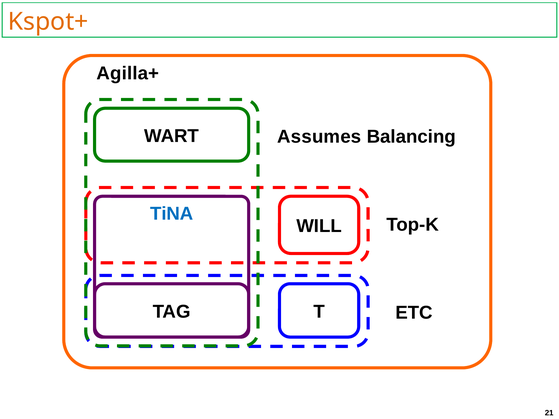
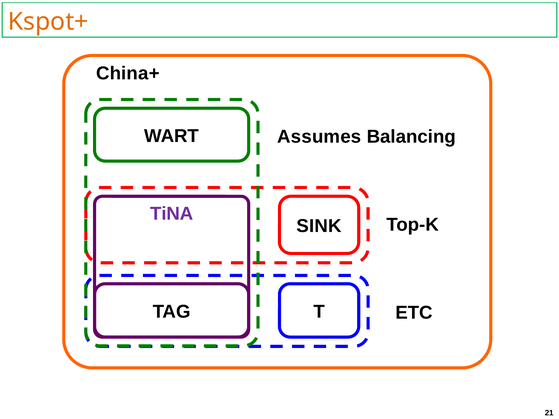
Agilla+: Agilla+ -> China+
TiNA colour: blue -> purple
WILL: WILL -> SINK
